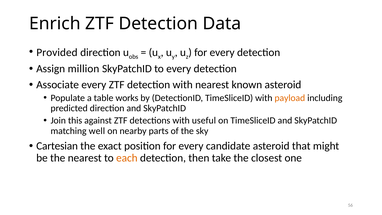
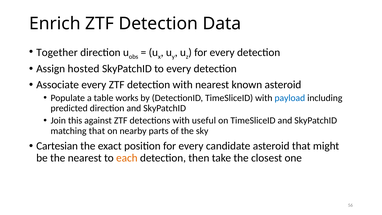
Provided: Provided -> Together
million: million -> hosted
payload colour: orange -> blue
matching well: well -> that
